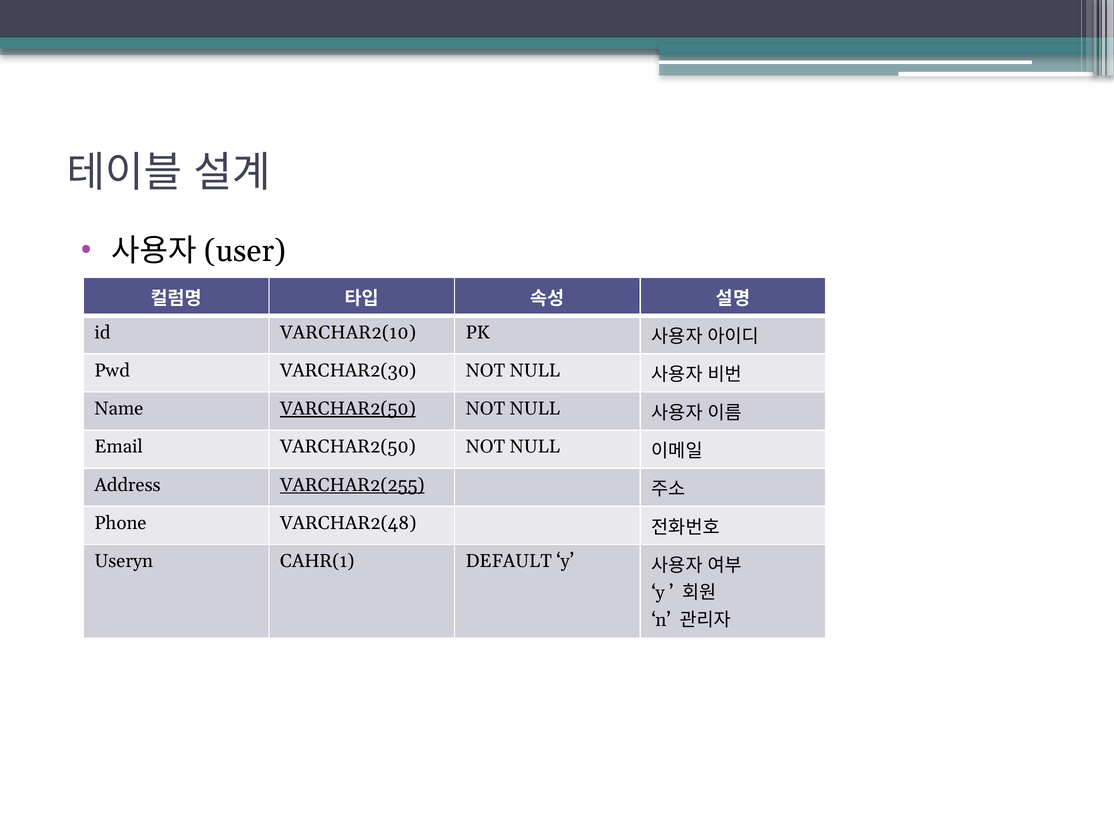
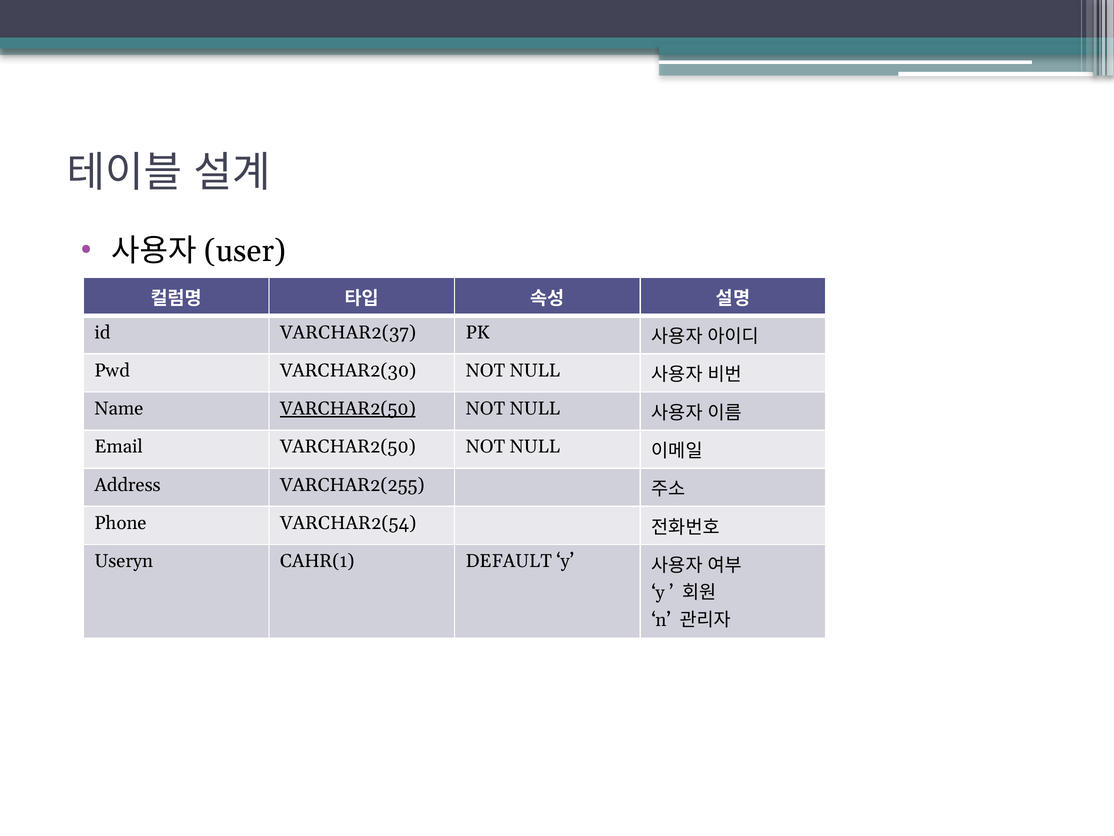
VARCHAR2(10: VARCHAR2(10 -> VARCHAR2(37
VARCHAR2(255 underline: present -> none
VARCHAR2(48: VARCHAR2(48 -> VARCHAR2(54
